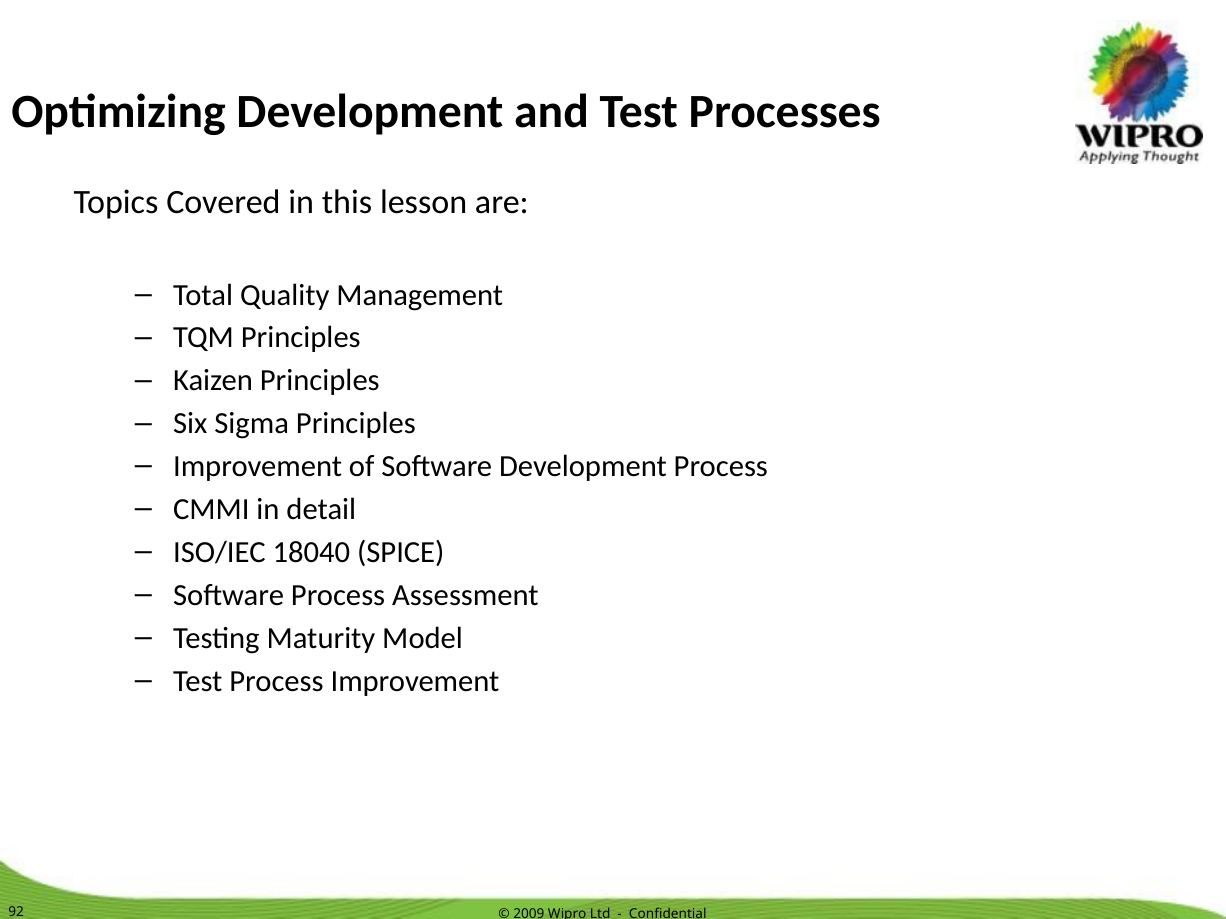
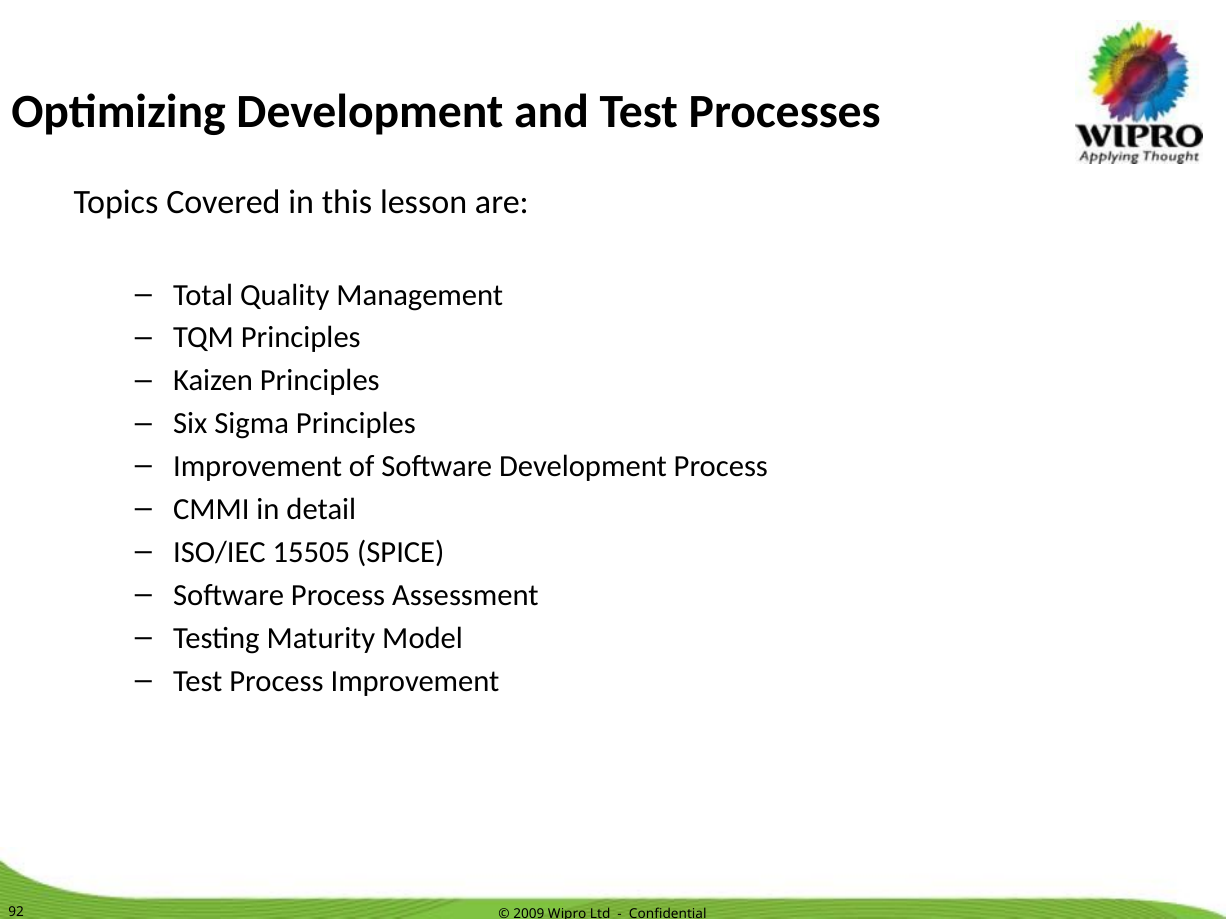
18040: 18040 -> 15505
